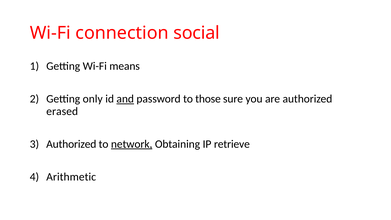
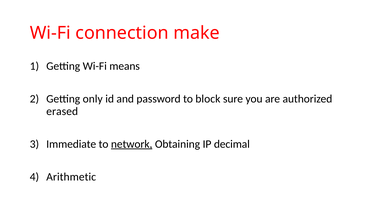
social: social -> make
and underline: present -> none
those: those -> block
Authorized at (71, 144): Authorized -> Immediate
retrieve: retrieve -> decimal
